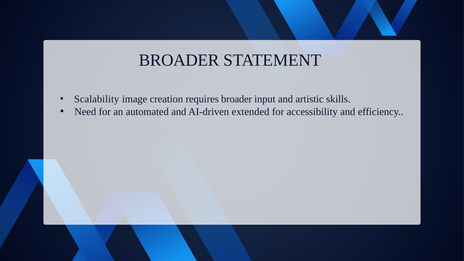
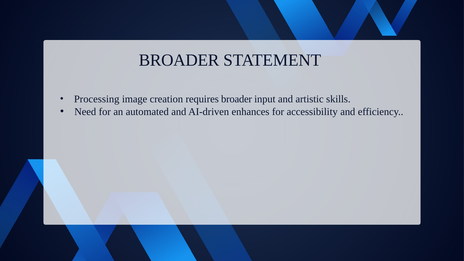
Scalability: Scalability -> Processing
extended: extended -> enhances
